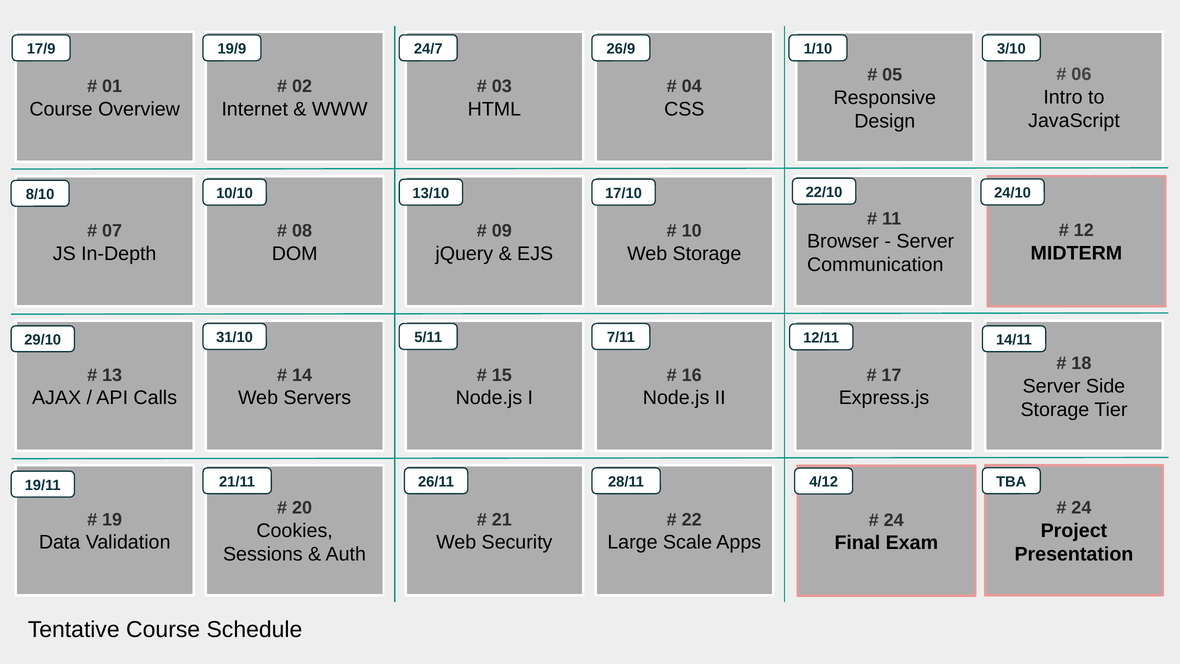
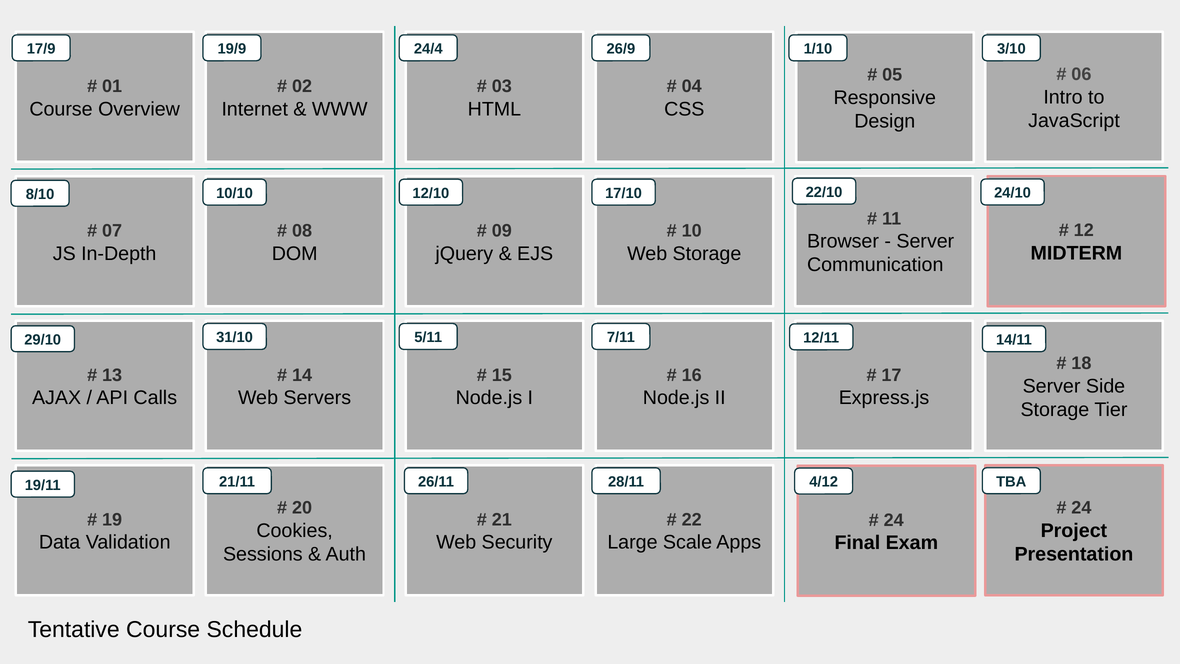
24/7: 24/7 -> 24/4
13/10: 13/10 -> 12/10
